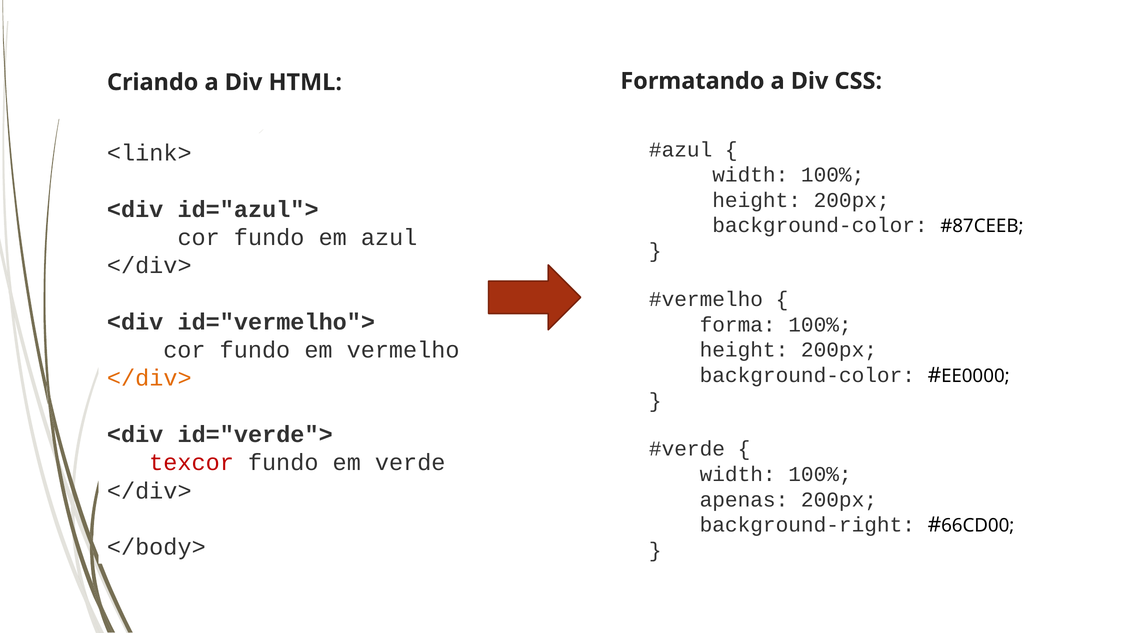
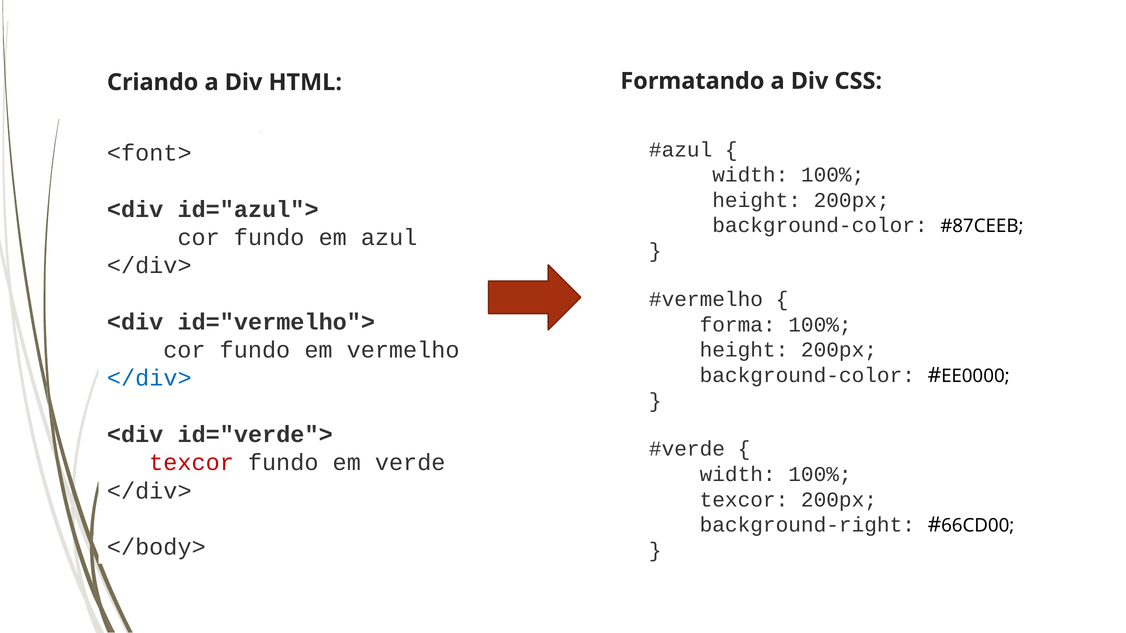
<link>: <link> -> <font>
</div> at (149, 378) colour: orange -> blue
apenas at (744, 500): apenas -> texcor
